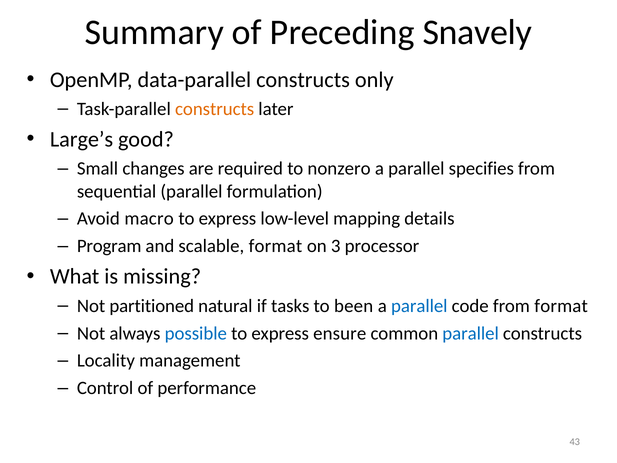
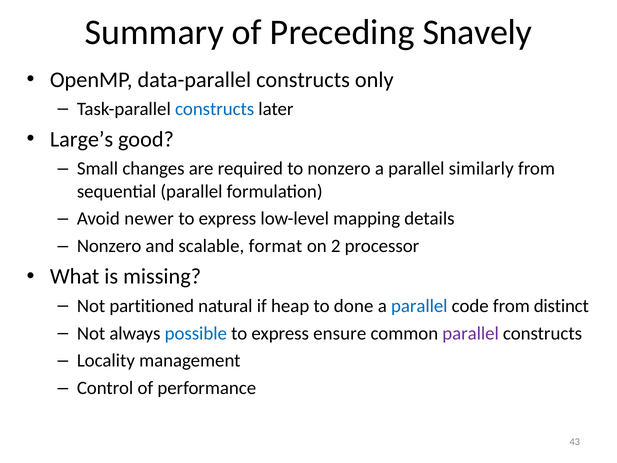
constructs at (215, 109) colour: orange -> blue
specifies: specifies -> similarly
macro: macro -> newer
Program at (109, 246): Program -> Nonzero
3: 3 -> 2
tasks: tasks -> heap
been: been -> done
from format: format -> distinct
parallel at (471, 333) colour: blue -> purple
